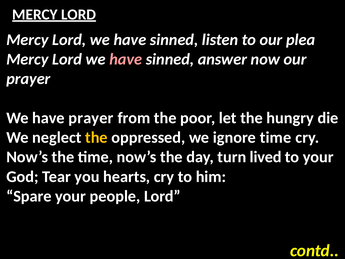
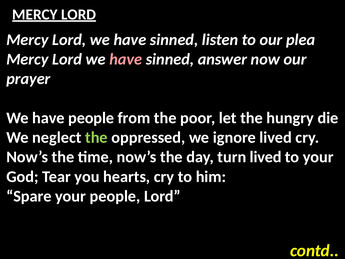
have prayer: prayer -> people
the at (96, 137) colour: yellow -> light green
ignore time: time -> lived
